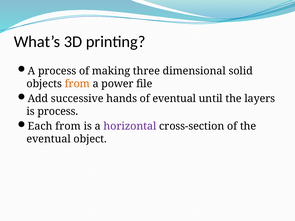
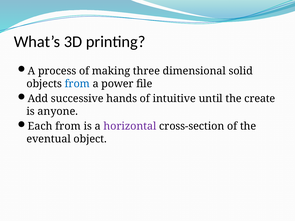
from at (77, 84) colour: orange -> blue
of eventual: eventual -> intuitive
layers: layers -> create
is process: process -> anyone
